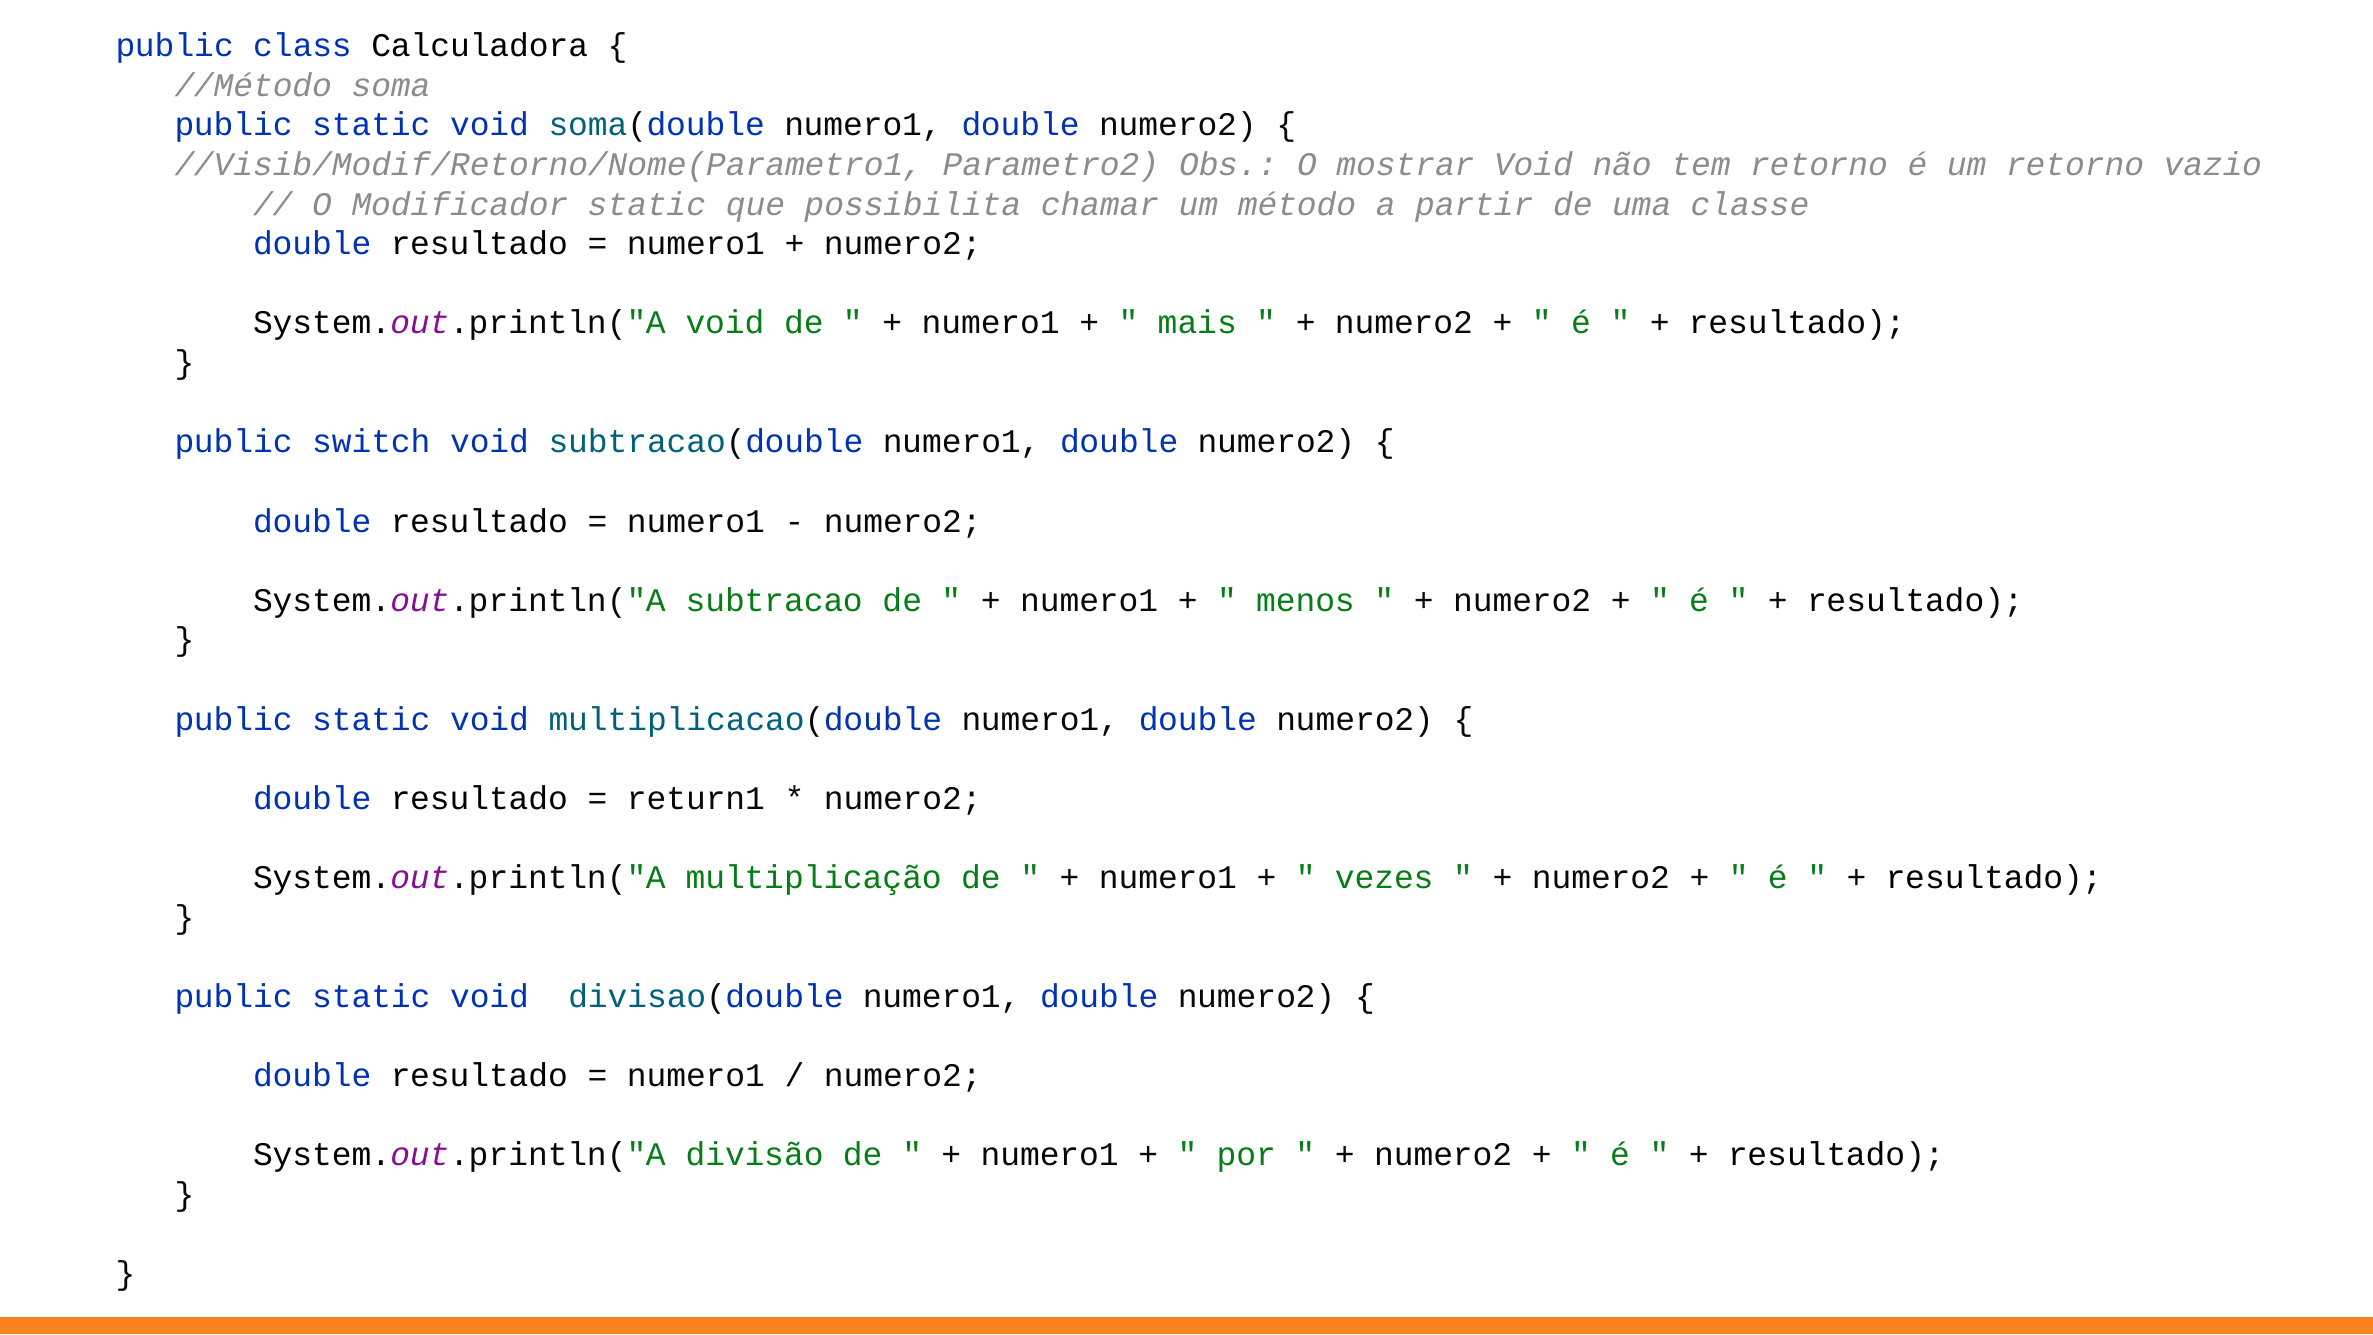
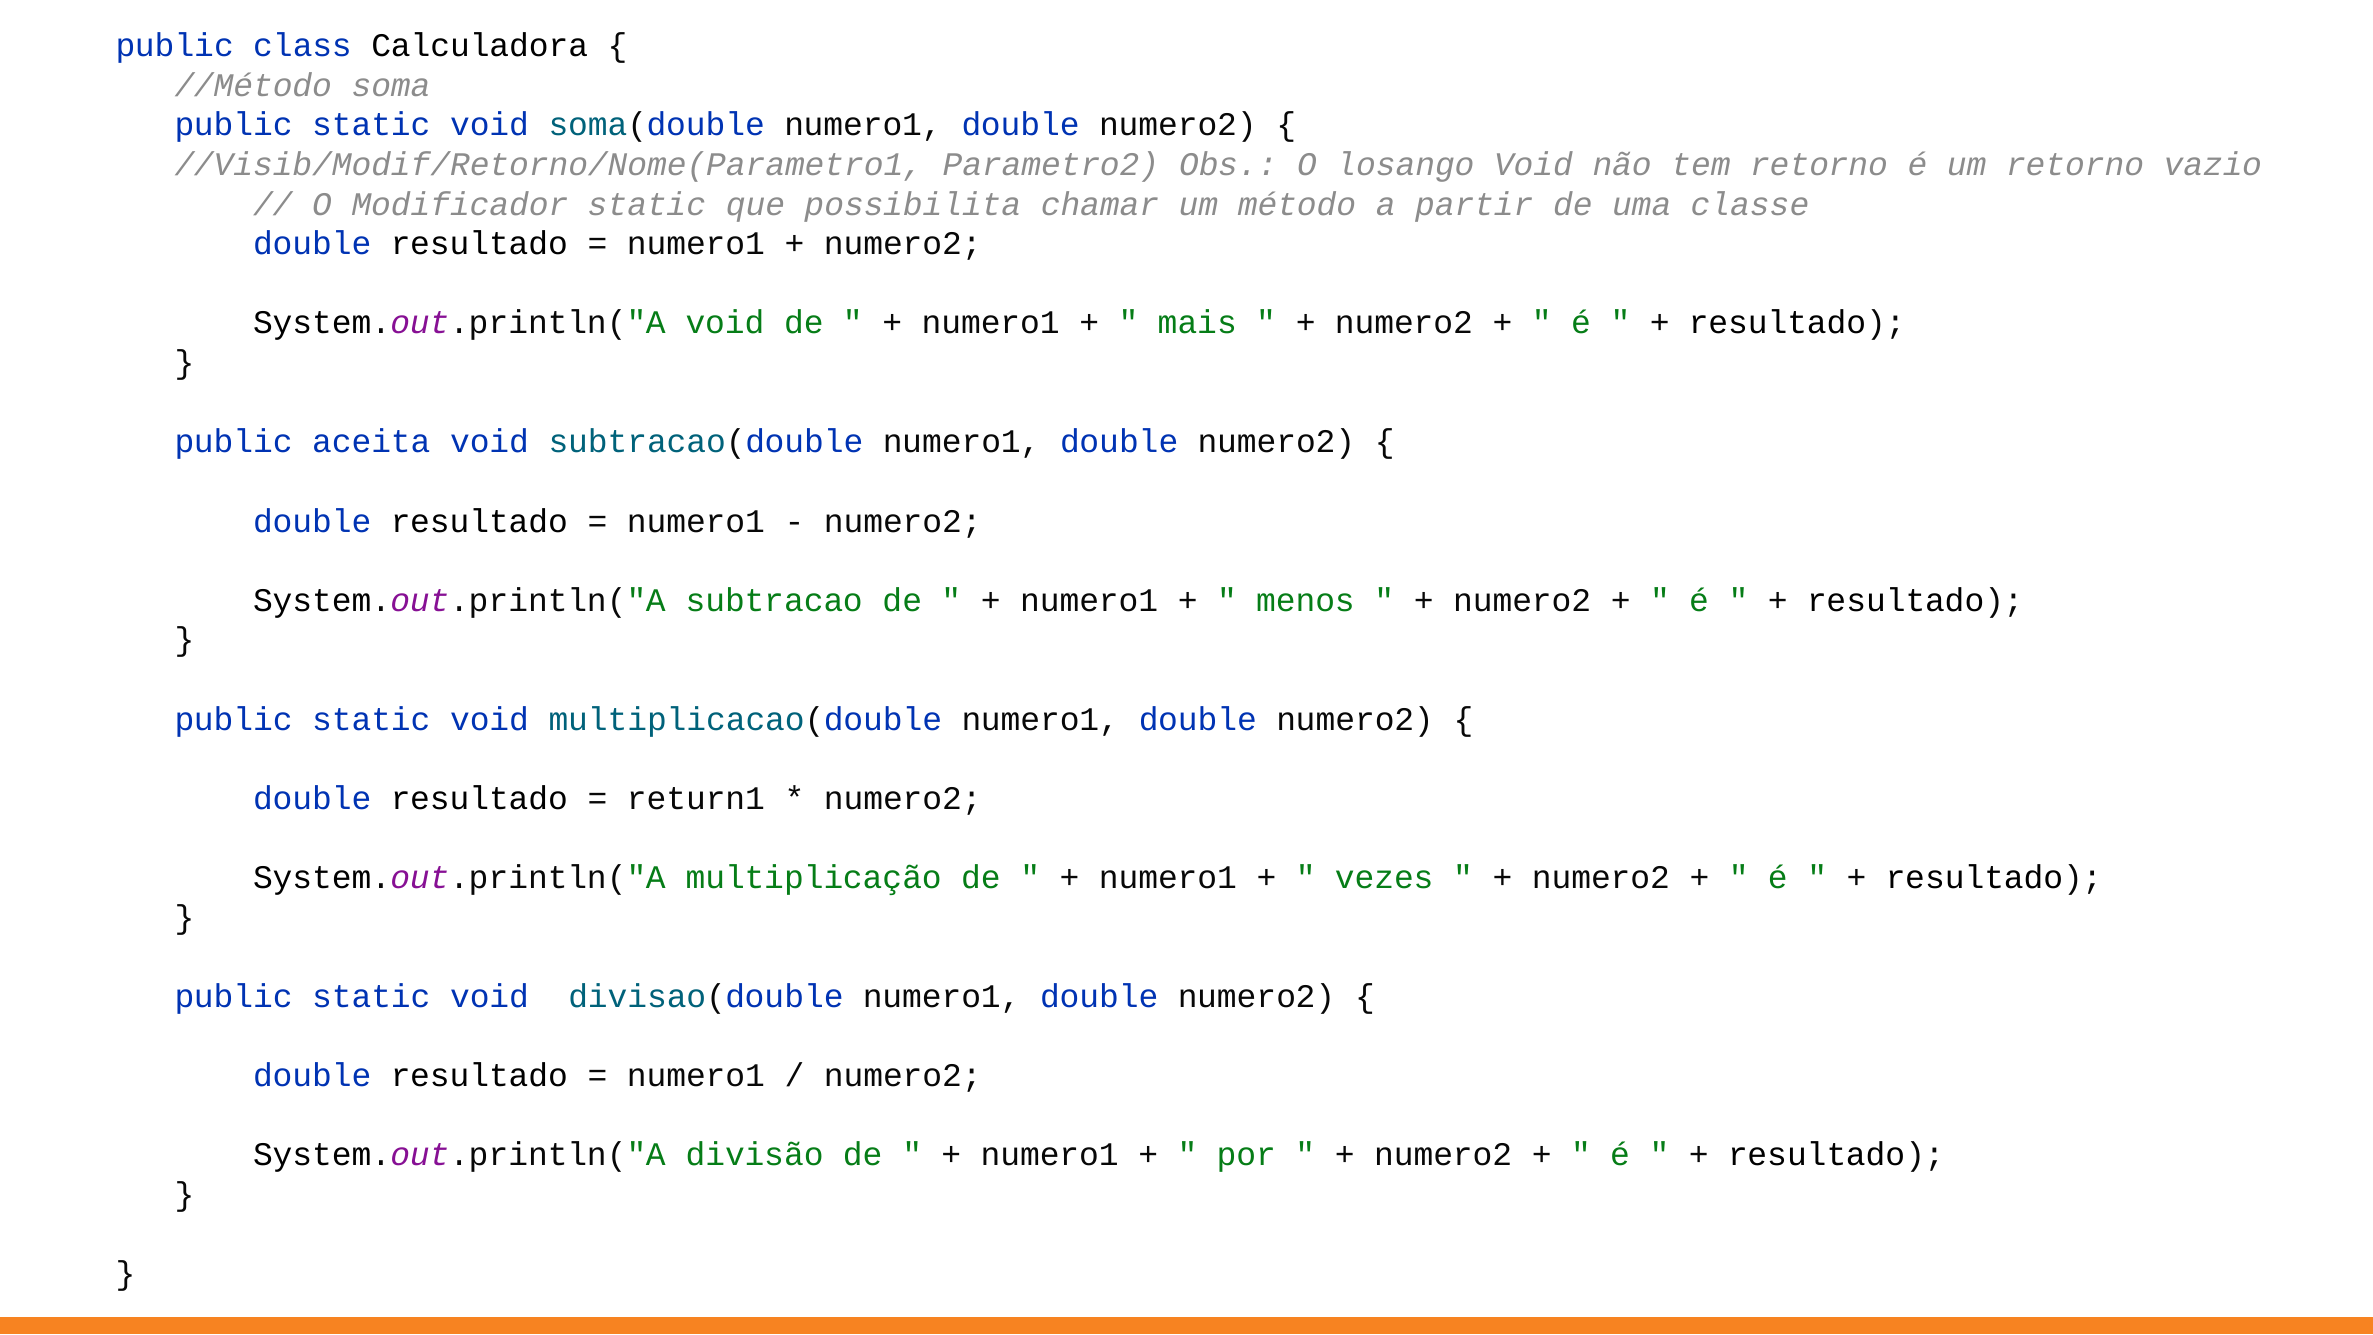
mostrar: mostrar -> losango
switch: switch -> aceita
